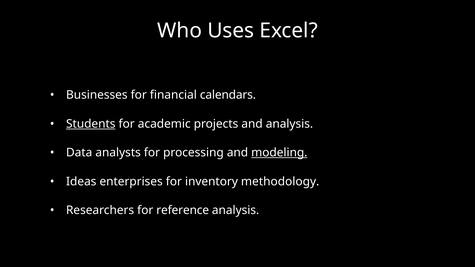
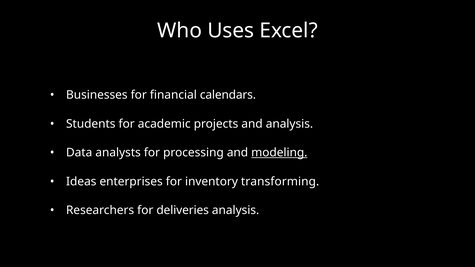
Students underline: present -> none
methodology: methodology -> transforming
reference: reference -> deliveries
